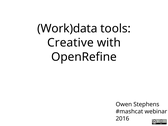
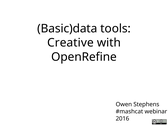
Work)data: Work)data -> Basic)data
